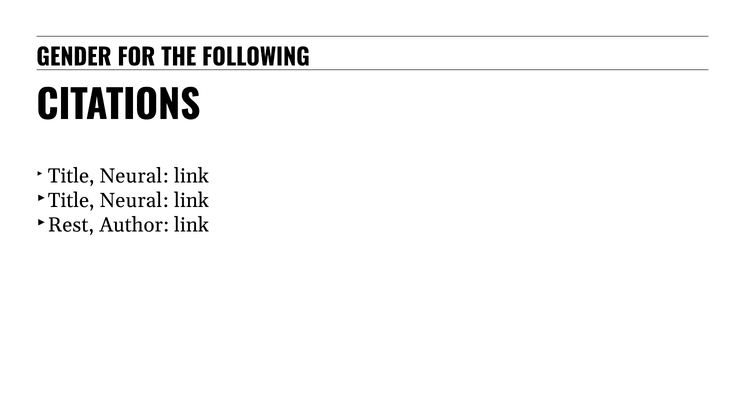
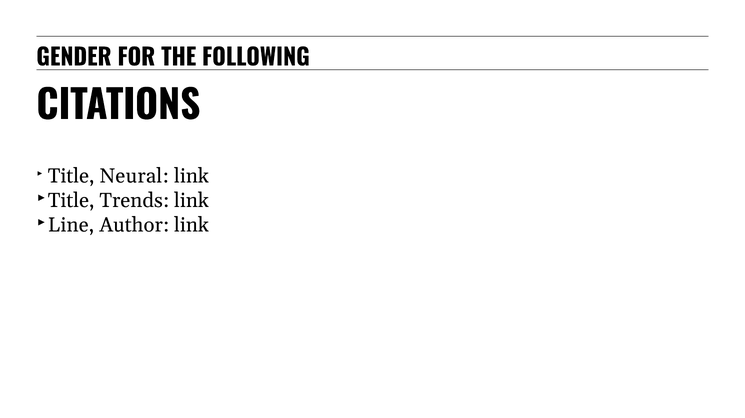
Neural at (134, 201): Neural -> Trends
Rest: Rest -> Line
